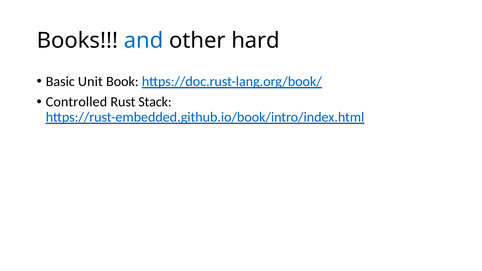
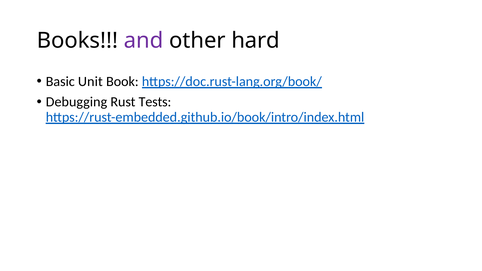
and colour: blue -> purple
Controlled: Controlled -> Debugging
Stack: Stack -> Tests
